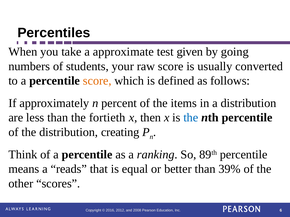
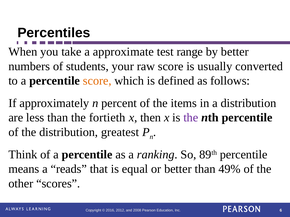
given: given -> range
by going: going -> better
the at (191, 118) colour: blue -> purple
creating: creating -> greatest
39%: 39% -> 49%
